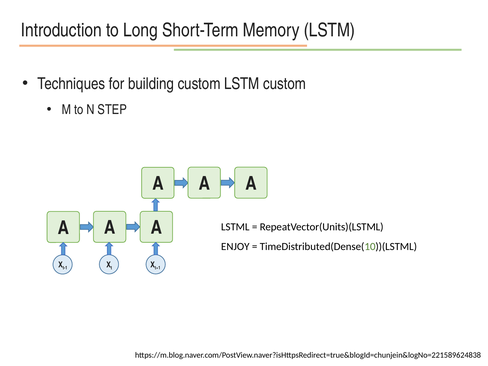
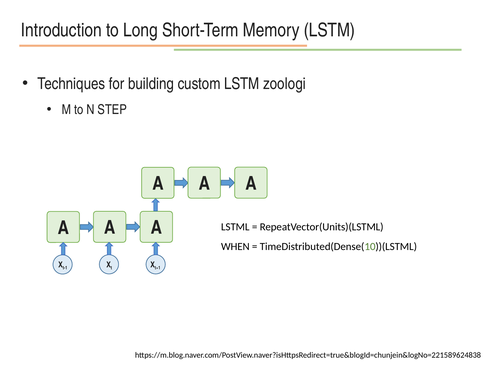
LSTM custom: custom -> zoologi
ENJOY: ENJOY -> WHEN
